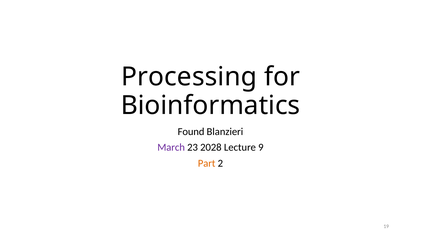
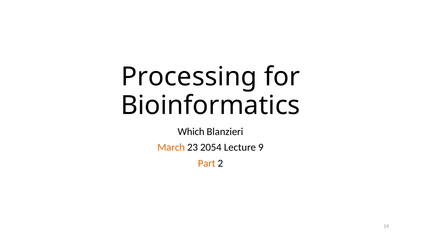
Found: Found -> Which
March colour: purple -> orange
2028: 2028 -> 2054
